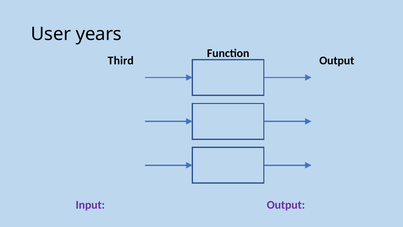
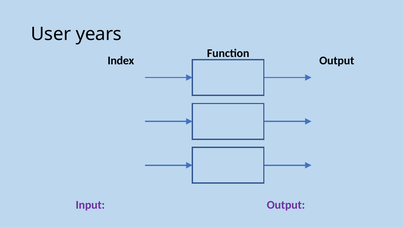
Third: Third -> Index
